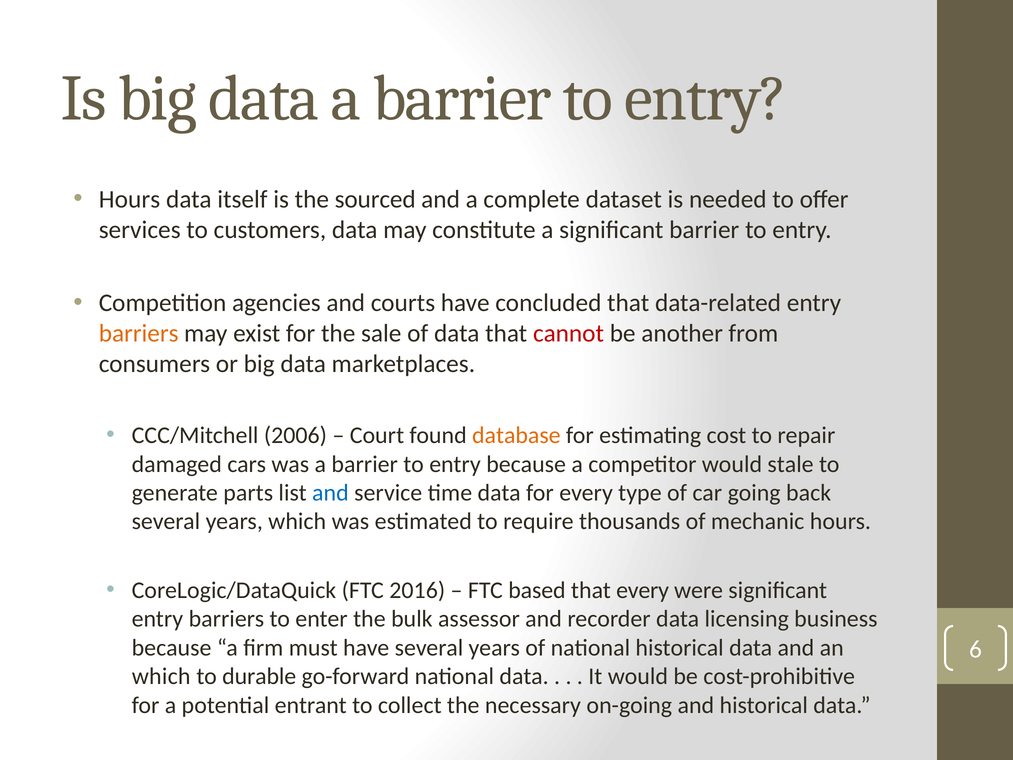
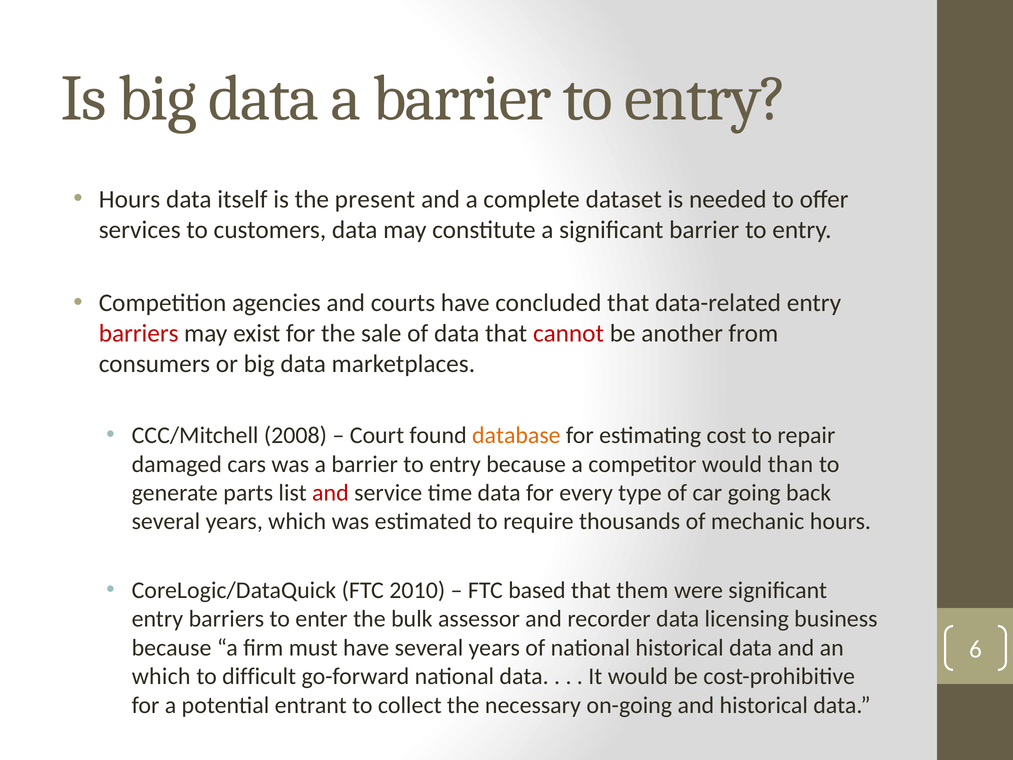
sourced: sourced -> present
barriers at (139, 333) colour: orange -> red
2006: 2006 -> 2008
stale: stale -> than
and at (330, 493) colour: blue -> red
2016: 2016 -> 2010
that every: every -> them
durable: durable -> difficult
